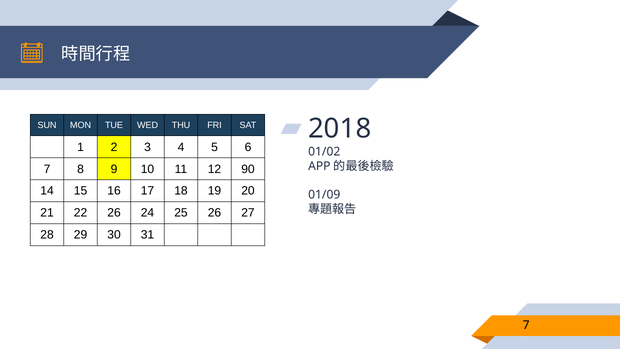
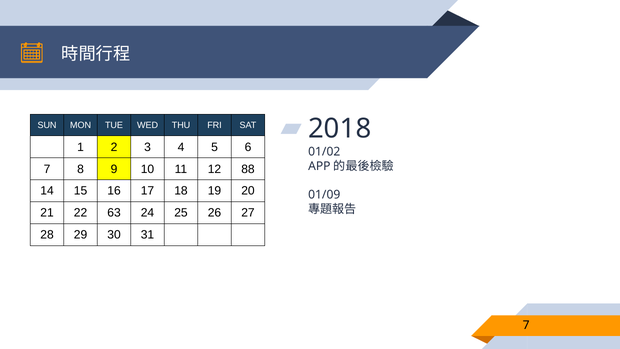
90: 90 -> 88
22 26: 26 -> 63
